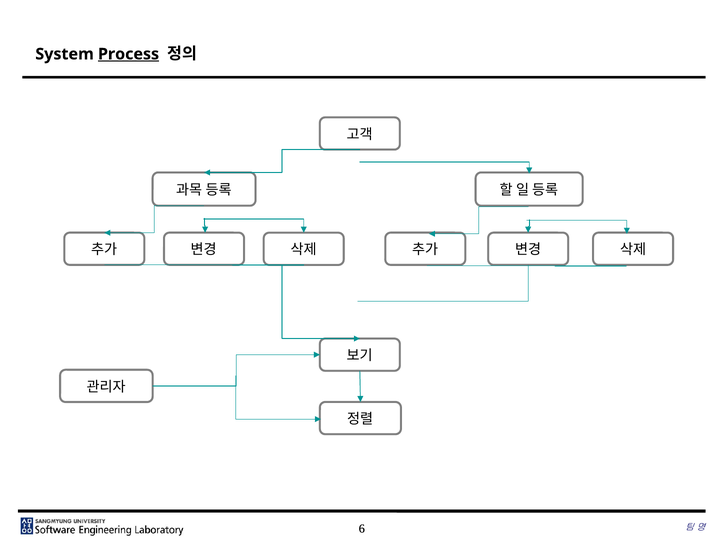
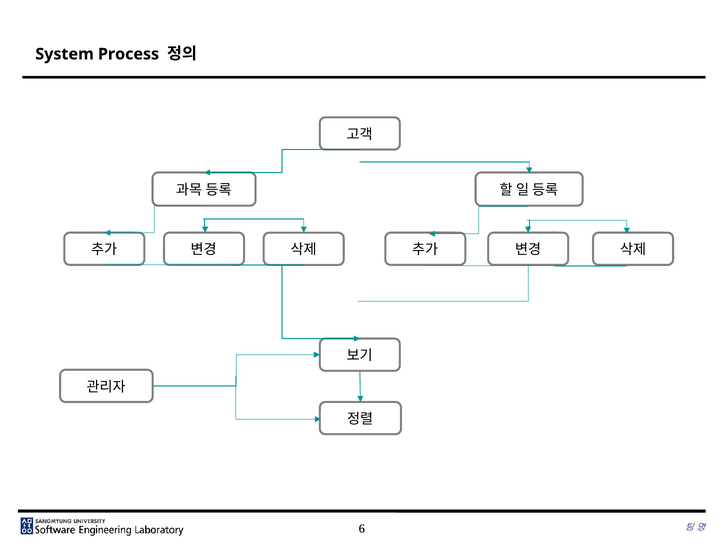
Process underline: present -> none
